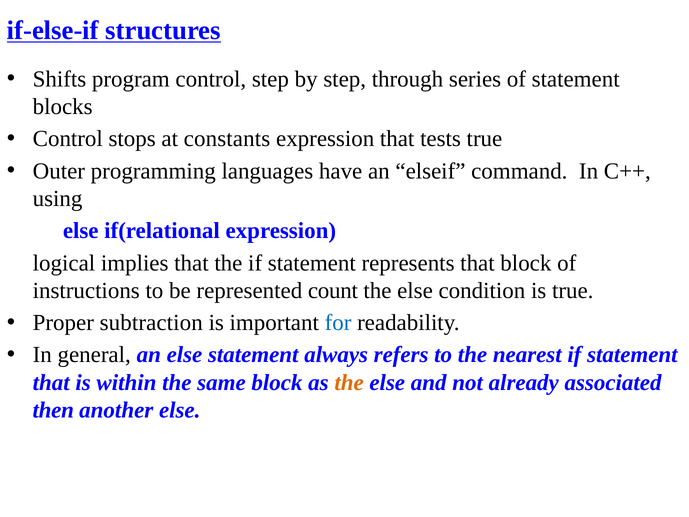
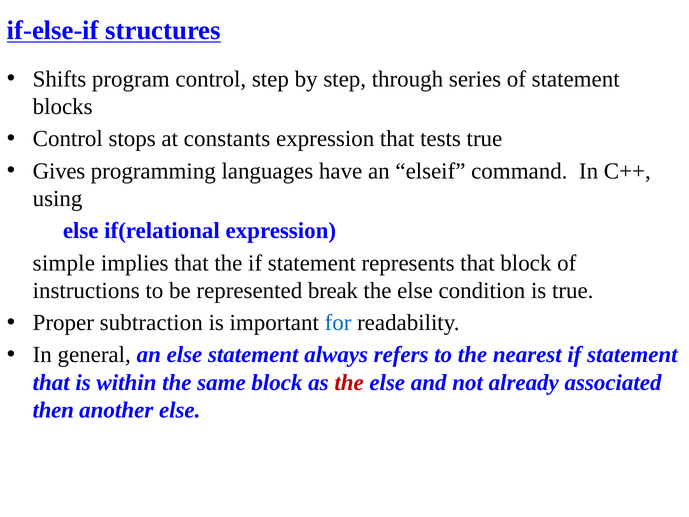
Outer: Outer -> Gives
logical: logical -> simple
count: count -> break
the at (349, 382) colour: orange -> red
